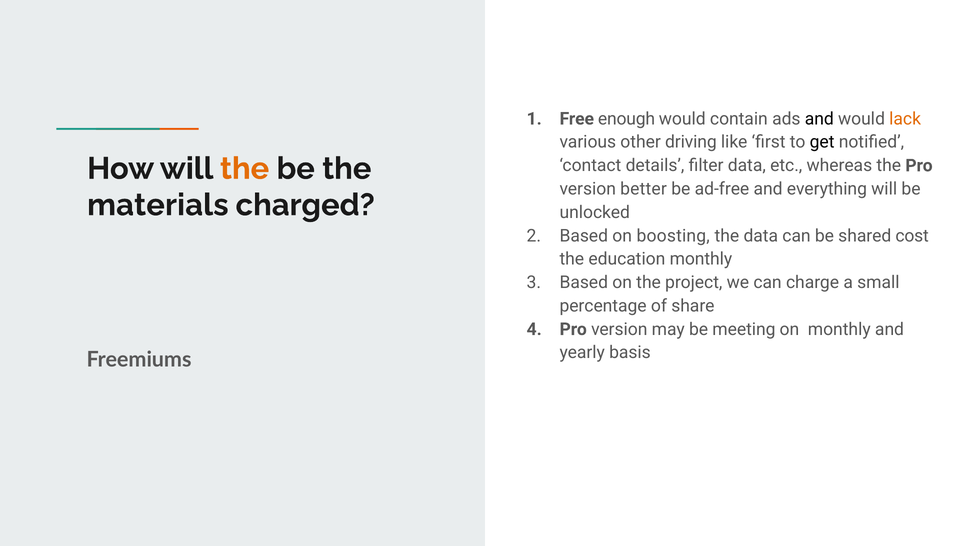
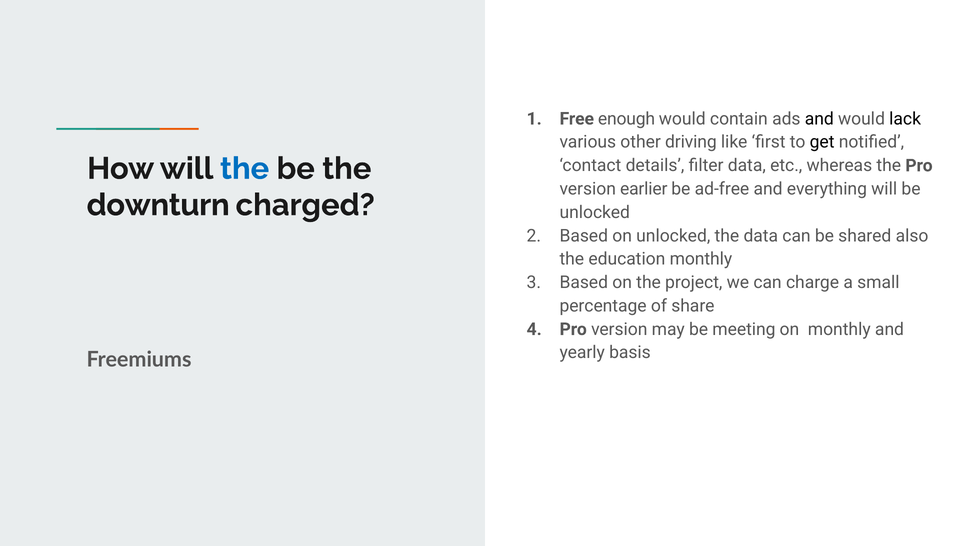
lack colour: orange -> black
the at (245, 168) colour: orange -> blue
better: better -> earlier
materials: materials -> downturn
on boosting: boosting -> unlocked
cost: cost -> also
